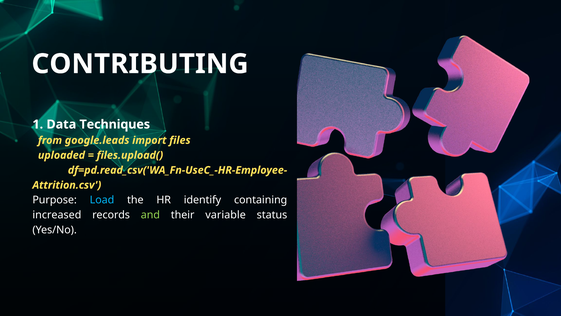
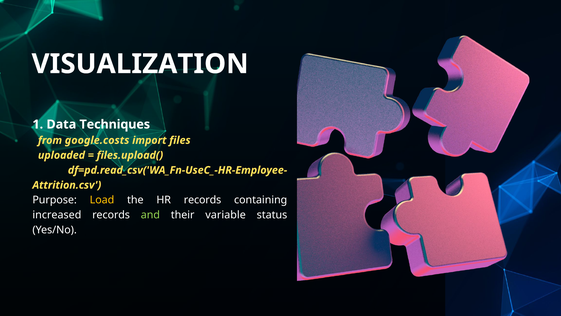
CONTRIBUTING: CONTRIBUTING -> VISUALIZATION
google.leads: google.leads -> google.costs
Load colour: light blue -> yellow
HR identify: identify -> records
